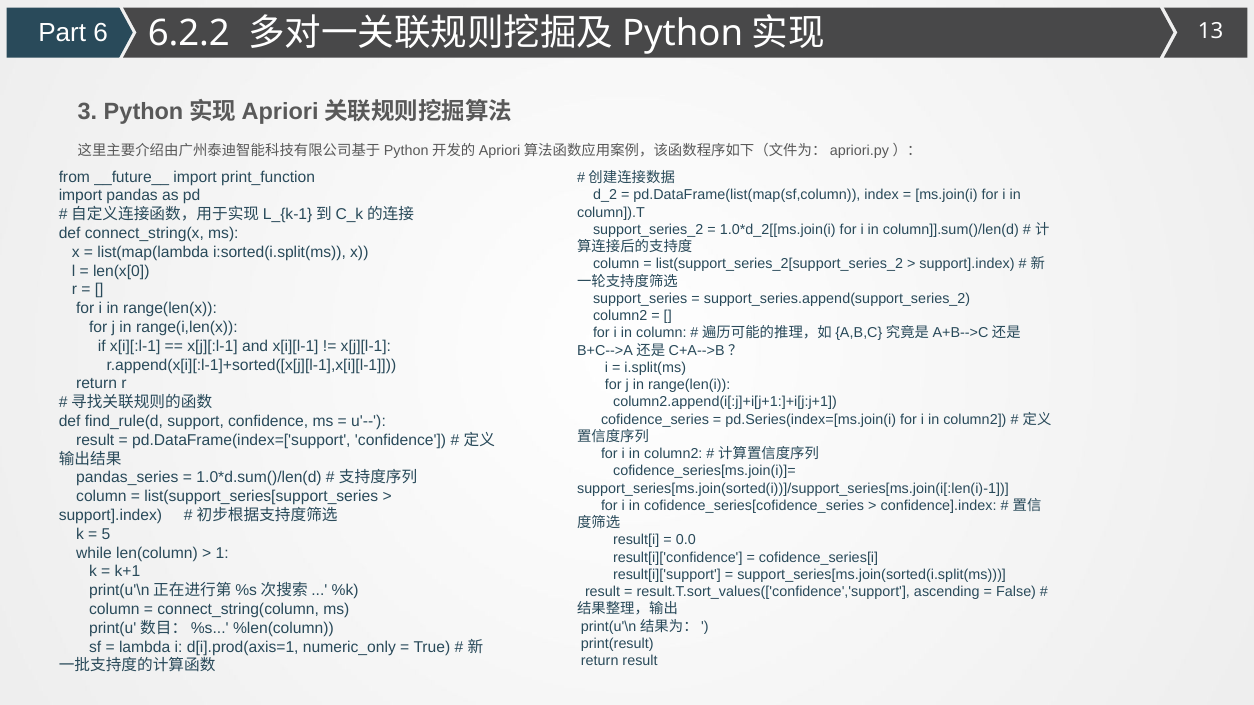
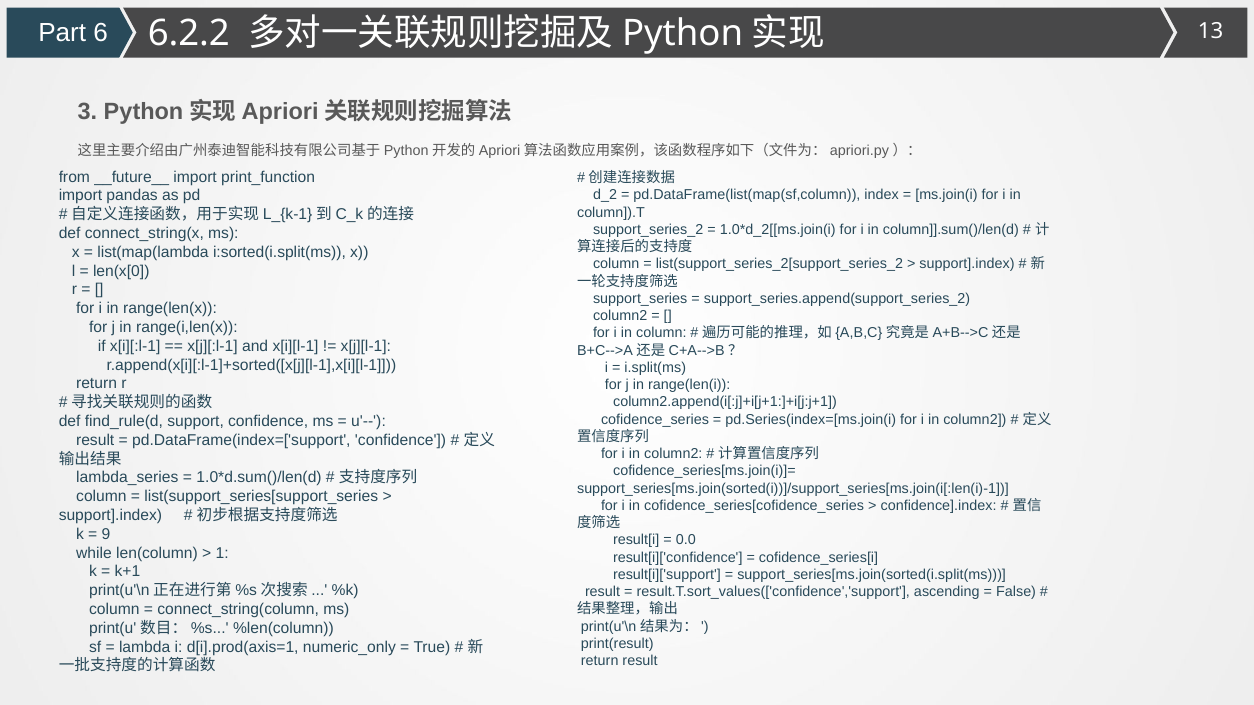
pandas_series: pandas_series -> lambda_series
5: 5 -> 9
